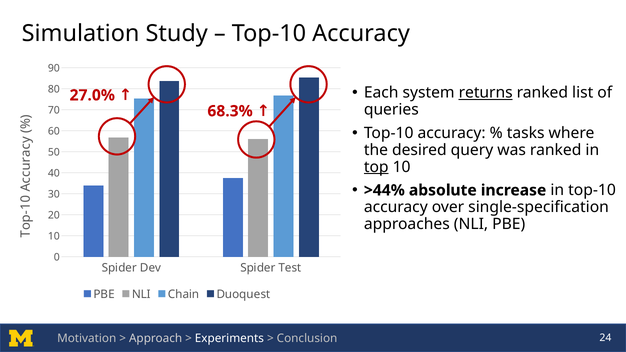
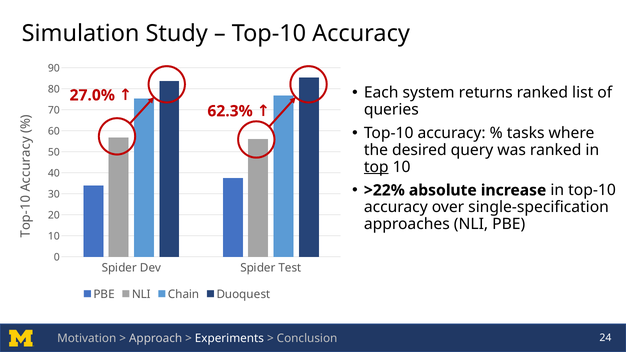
returns underline: present -> none
68.3%: 68.3% -> 62.3%
>44%: >44% -> >22%
